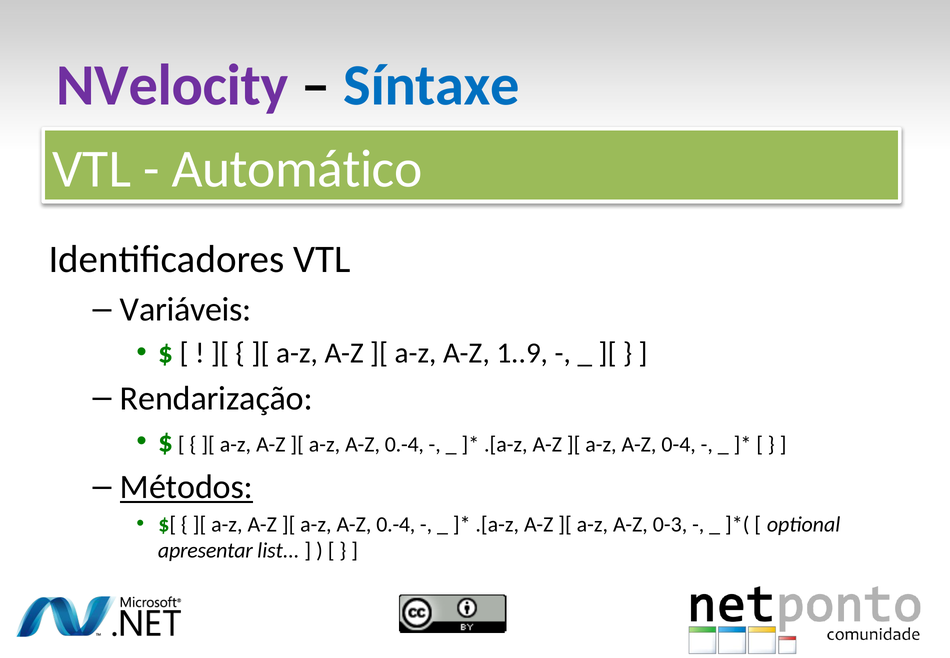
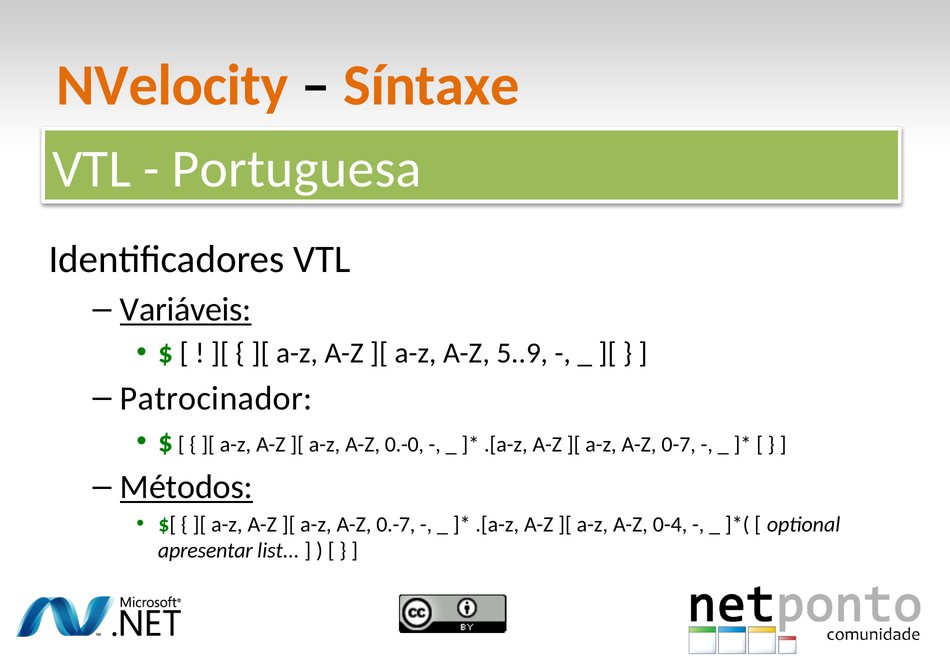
NVelocity colour: purple -> orange
Síntaxe colour: blue -> orange
Automático: Automático -> Portuguesa
Variáveis underline: none -> present
1..9: 1..9 -> 5..9
Rendarização: Rendarização -> Patrocinador
0.-4 at (404, 444): 0.-4 -> 0.-0
0-4: 0-4 -> 0-7
0.-4 at (396, 524): 0.-4 -> 0.-7
0-3: 0-3 -> 0-4
